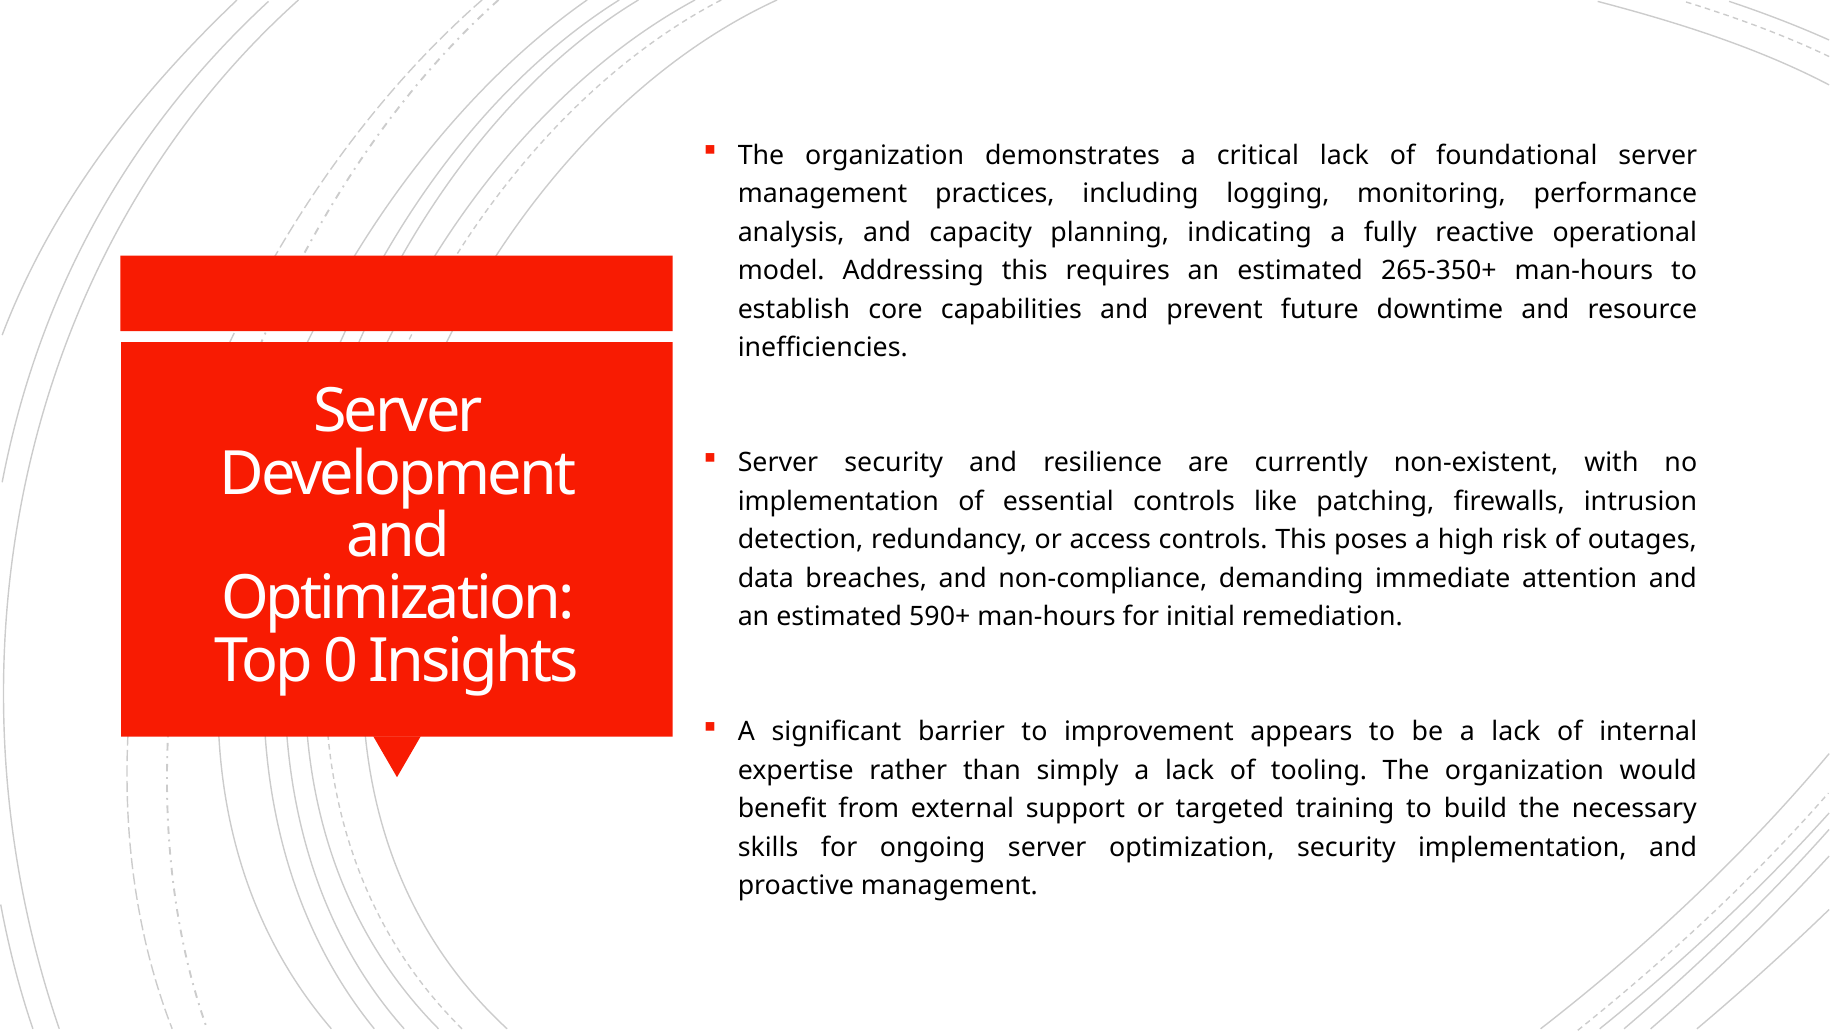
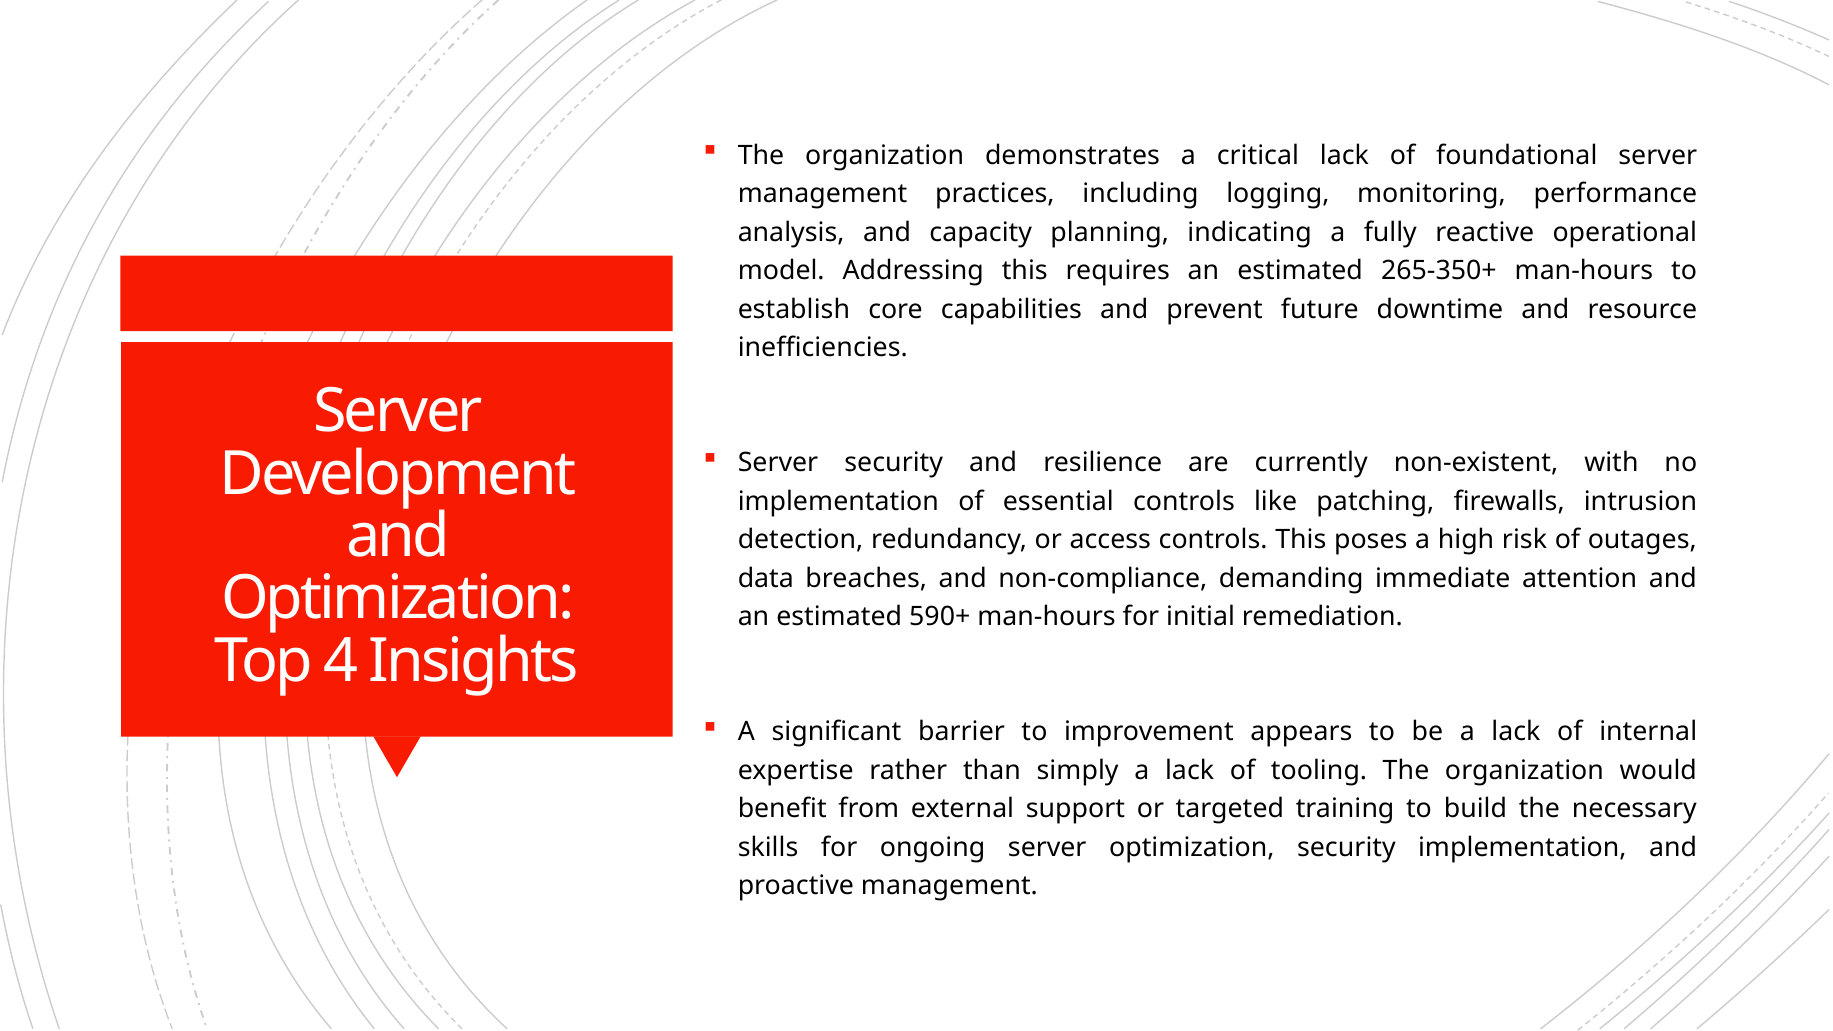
0: 0 -> 4
